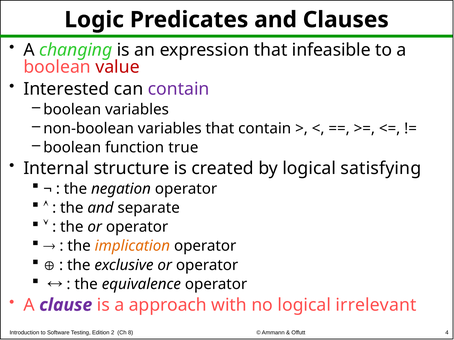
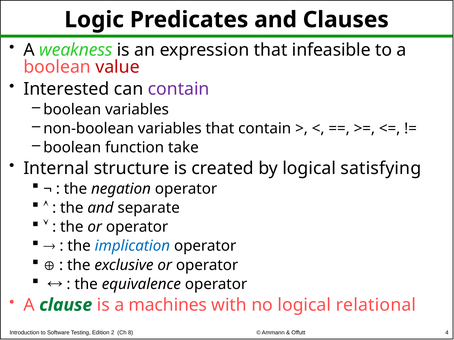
changing: changing -> weakness
true: true -> take
implication colour: orange -> blue
clause colour: purple -> green
approach: approach -> machines
irrelevant: irrelevant -> relational
